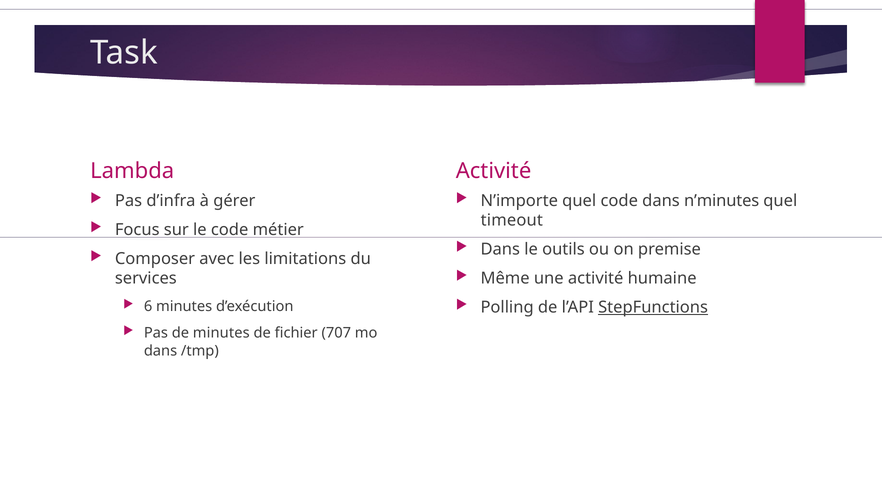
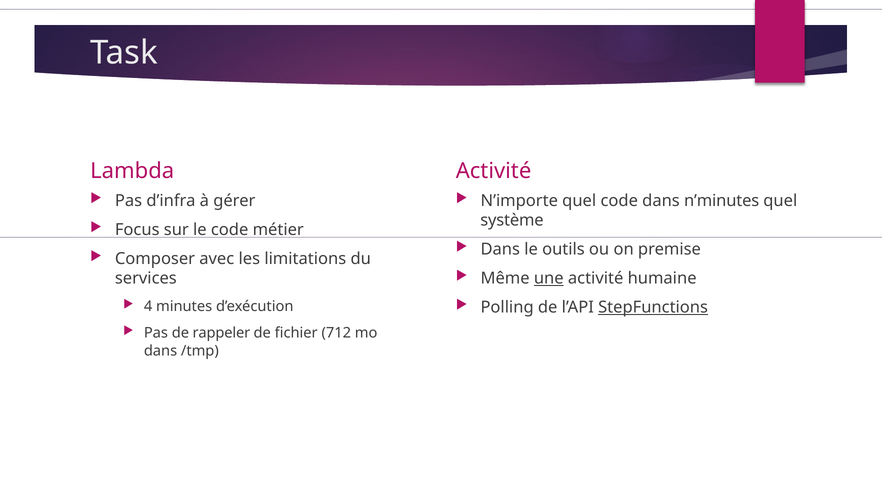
timeout: timeout -> système
une underline: none -> present
6: 6 -> 4
de minutes: minutes -> rappeler
707: 707 -> 712
